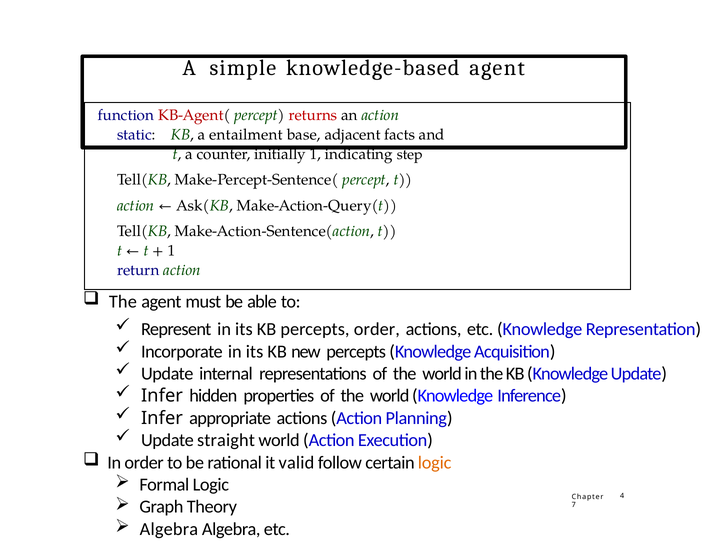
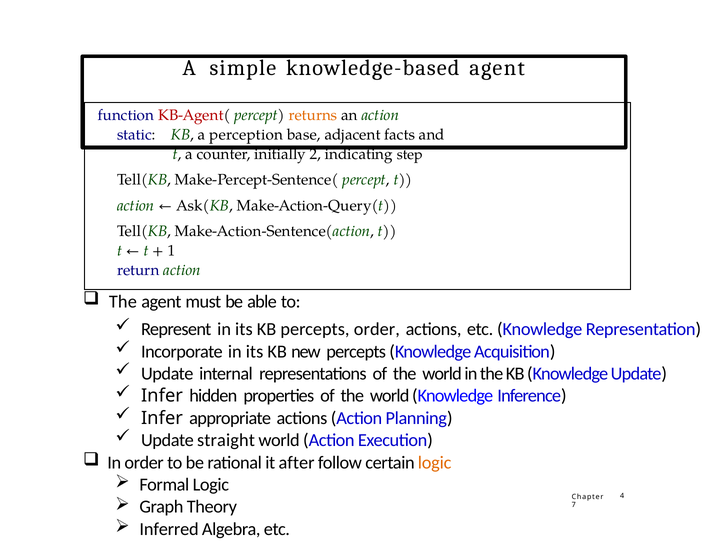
returns colour: red -> orange
entailment: entailment -> perception
initially 1: 1 -> 2
valid: valid -> after
Algebra at (169, 529): Algebra -> Inferred
